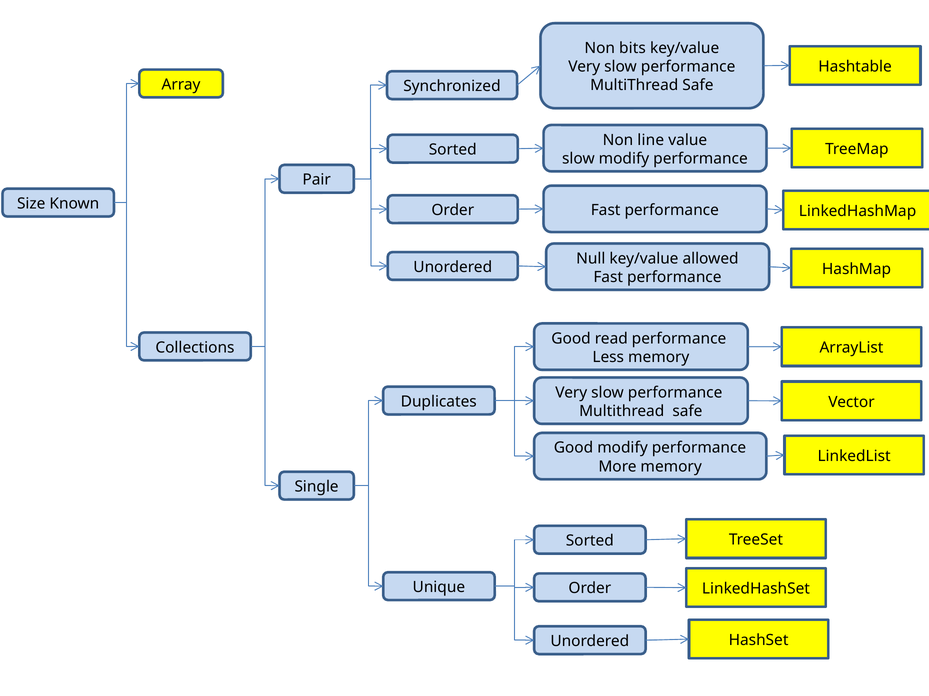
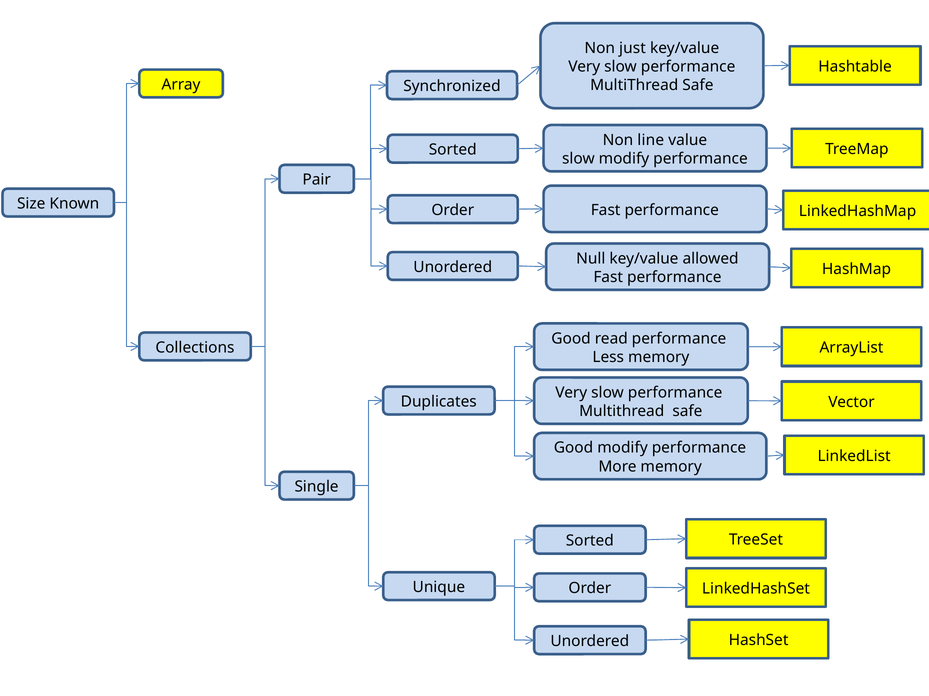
bits: bits -> just
